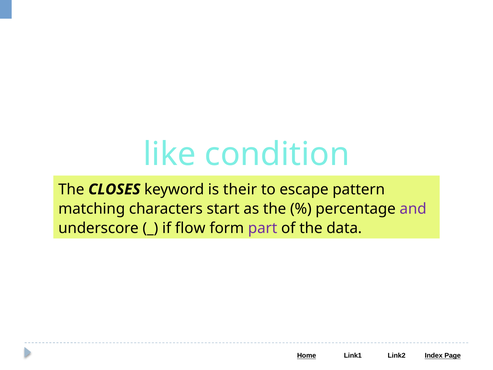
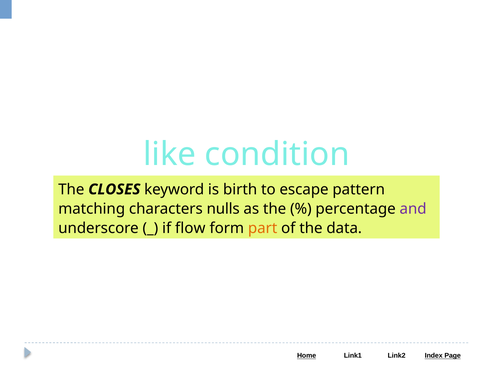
their: their -> birth
start: start -> nulls
part colour: purple -> orange
